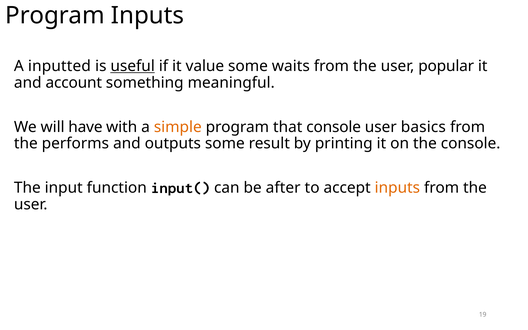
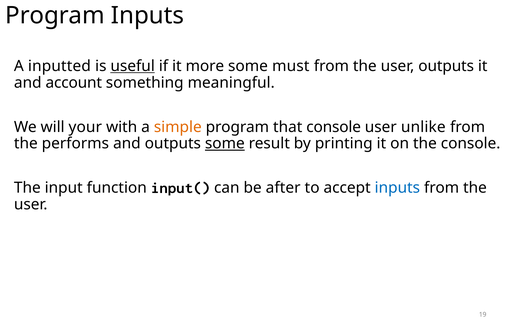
value: value -> more
waits: waits -> must
user popular: popular -> outputs
have: have -> your
basics: basics -> unlike
some at (225, 144) underline: none -> present
inputs at (397, 188) colour: orange -> blue
